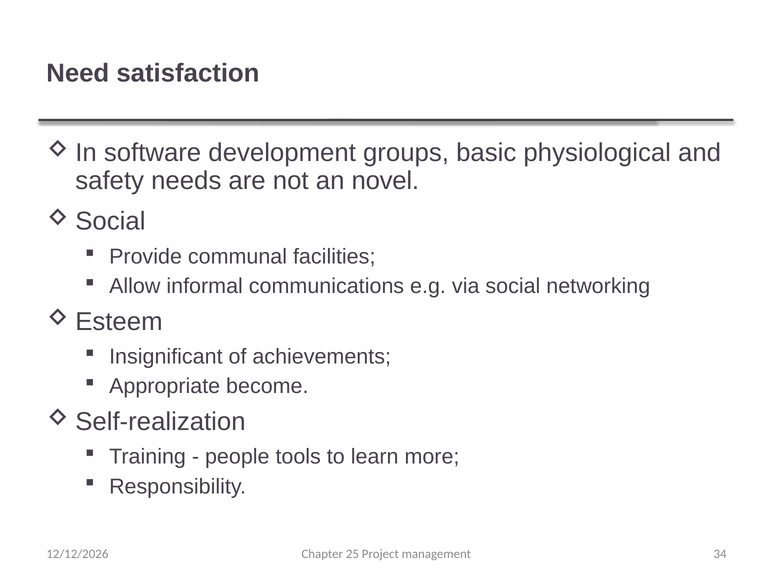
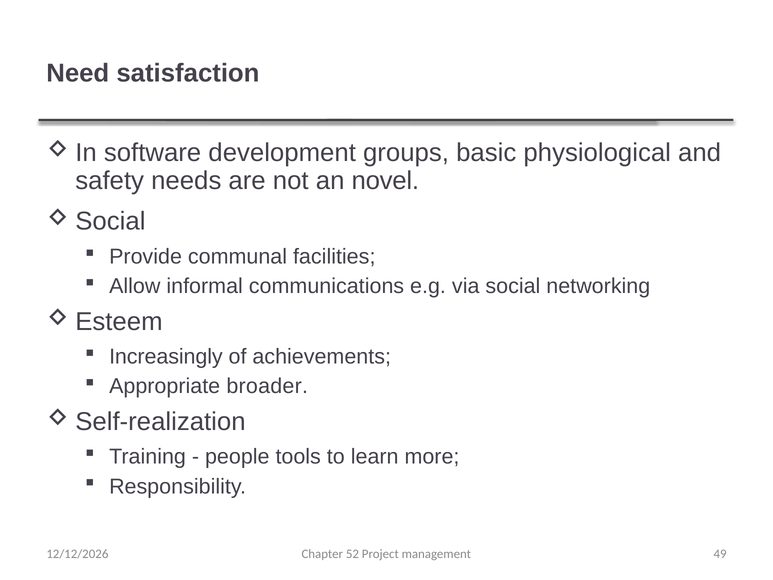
Insignificant: Insignificant -> Increasingly
become: become -> broader
25: 25 -> 52
34: 34 -> 49
